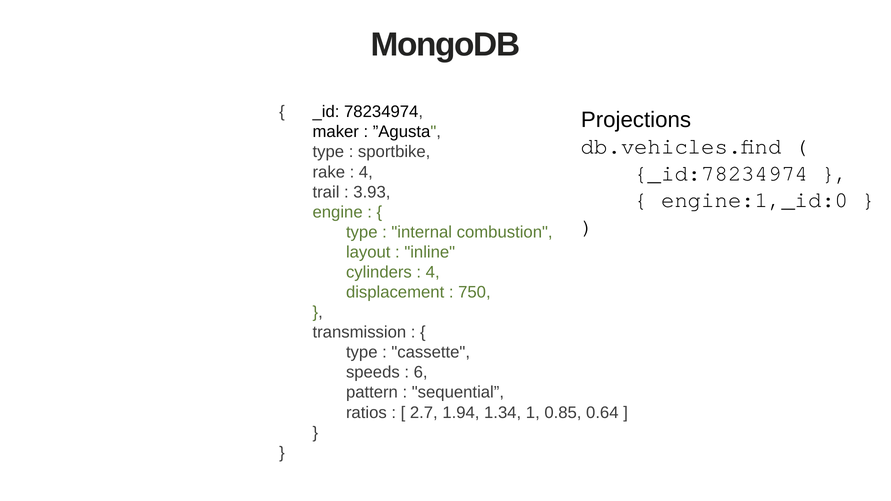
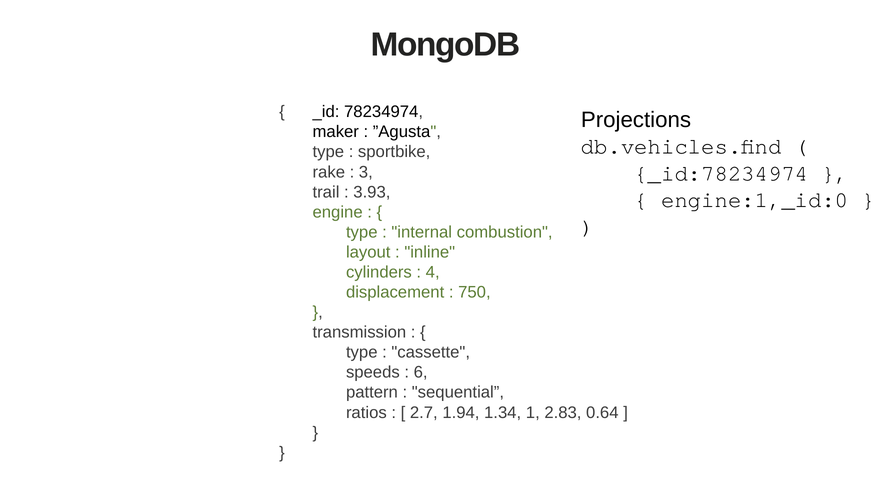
4 at (366, 172): 4 -> 3
0.85: 0.85 -> 2.83
